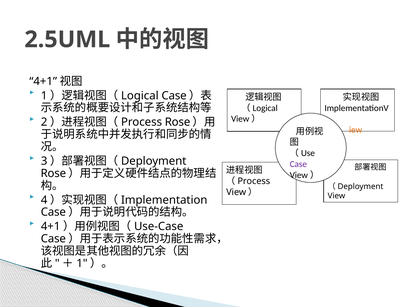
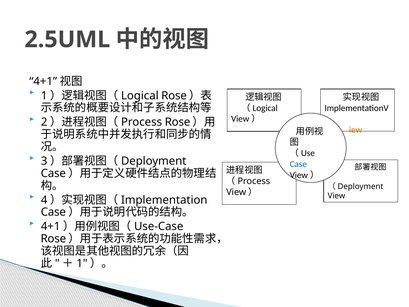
Case at (174, 96): Case -> Rose
Case at (298, 164) colour: purple -> blue
Rose at (53, 173): Rose -> Case
Case at (53, 239): Case -> Rose
